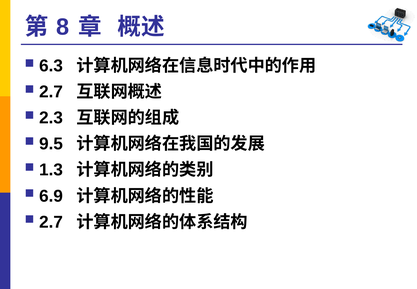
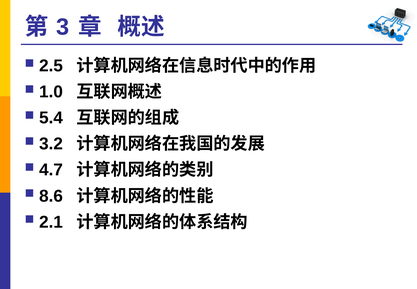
8: 8 -> 3
6.3: 6.3 -> 2.5
2.7 at (51, 92): 2.7 -> 1.0
2.3: 2.3 -> 5.4
9.5: 9.5 -> 3.2
1.3: 1.3 -> 4.7
6.9: 6.9 -> 8.6
2.7 at (51, 222): 2.7 -> 2.1
